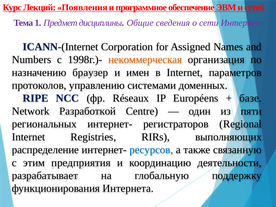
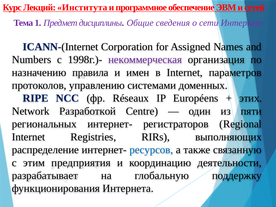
Появления: Появления -> Института
некоммерческая colour: orange -> purple
браузер: браузер -> правила
базе: базе -> этих
